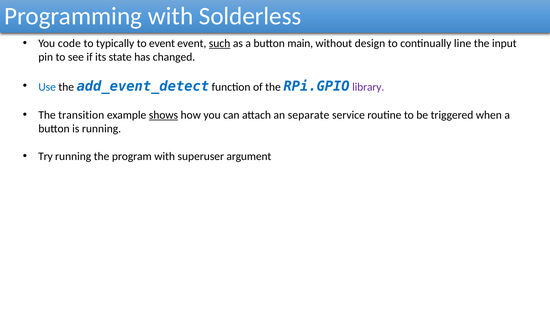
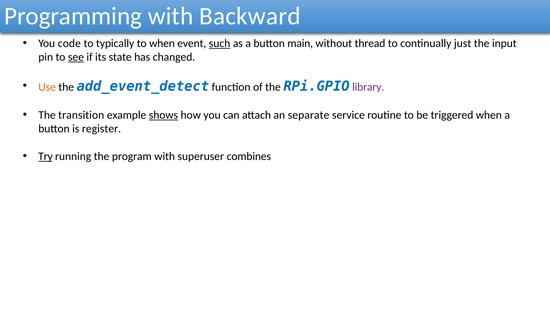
Solderless: Solderless -> Backward
to event: event -> when
design: design -> thread
line: line -> just
see underline: none -> present
Use colour: blue -> orange
is running: running -> register
Try underline: none -> present
argument: argument -> combines
